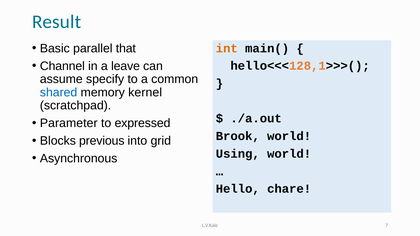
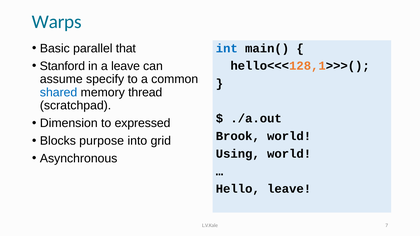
Result: Result -> Warps
int colour: orange -> blue
Channel: Channel -> Stanford
kernel: kernel -> thread
Parameter: Parameter -> Dimension
previous: previous -> purpose
Hello chare: chare -> leave
